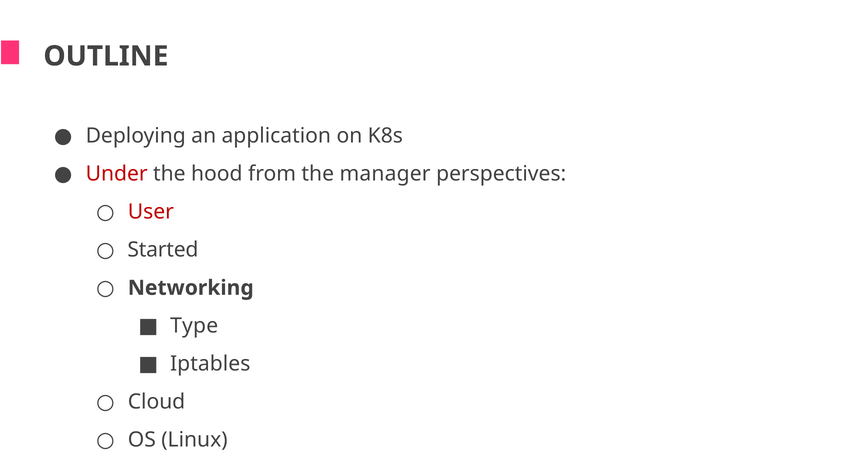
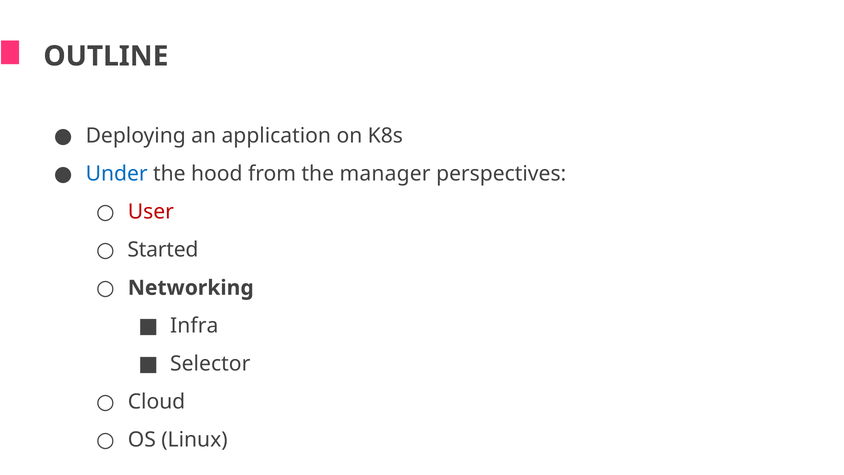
Under colour: red -> blue
Type: Type -> Infra
Iptables: Iptables -> Selector
